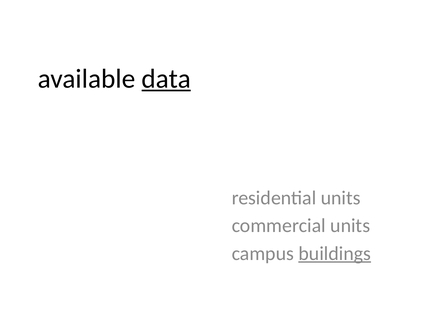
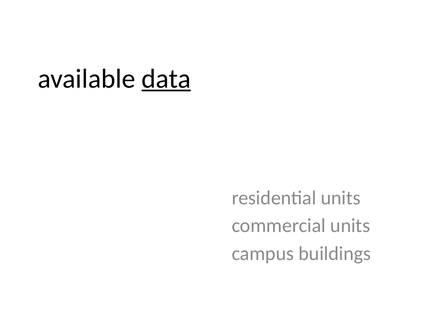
buildings underline: present -> none
